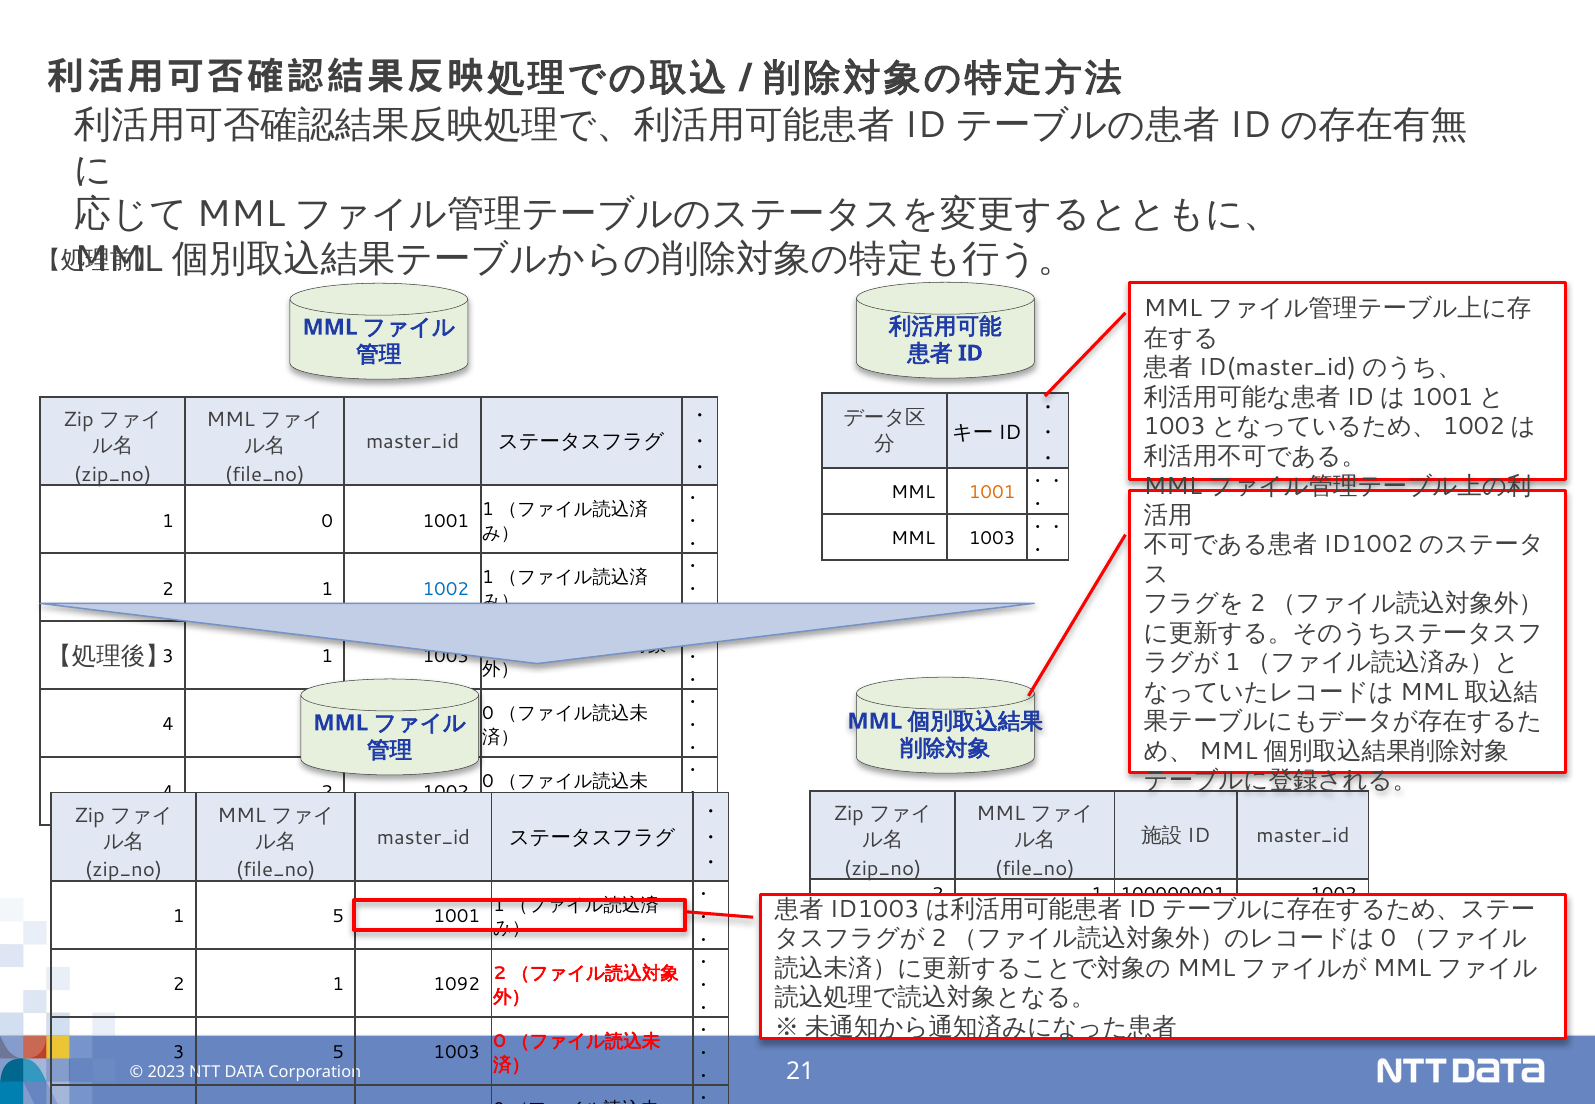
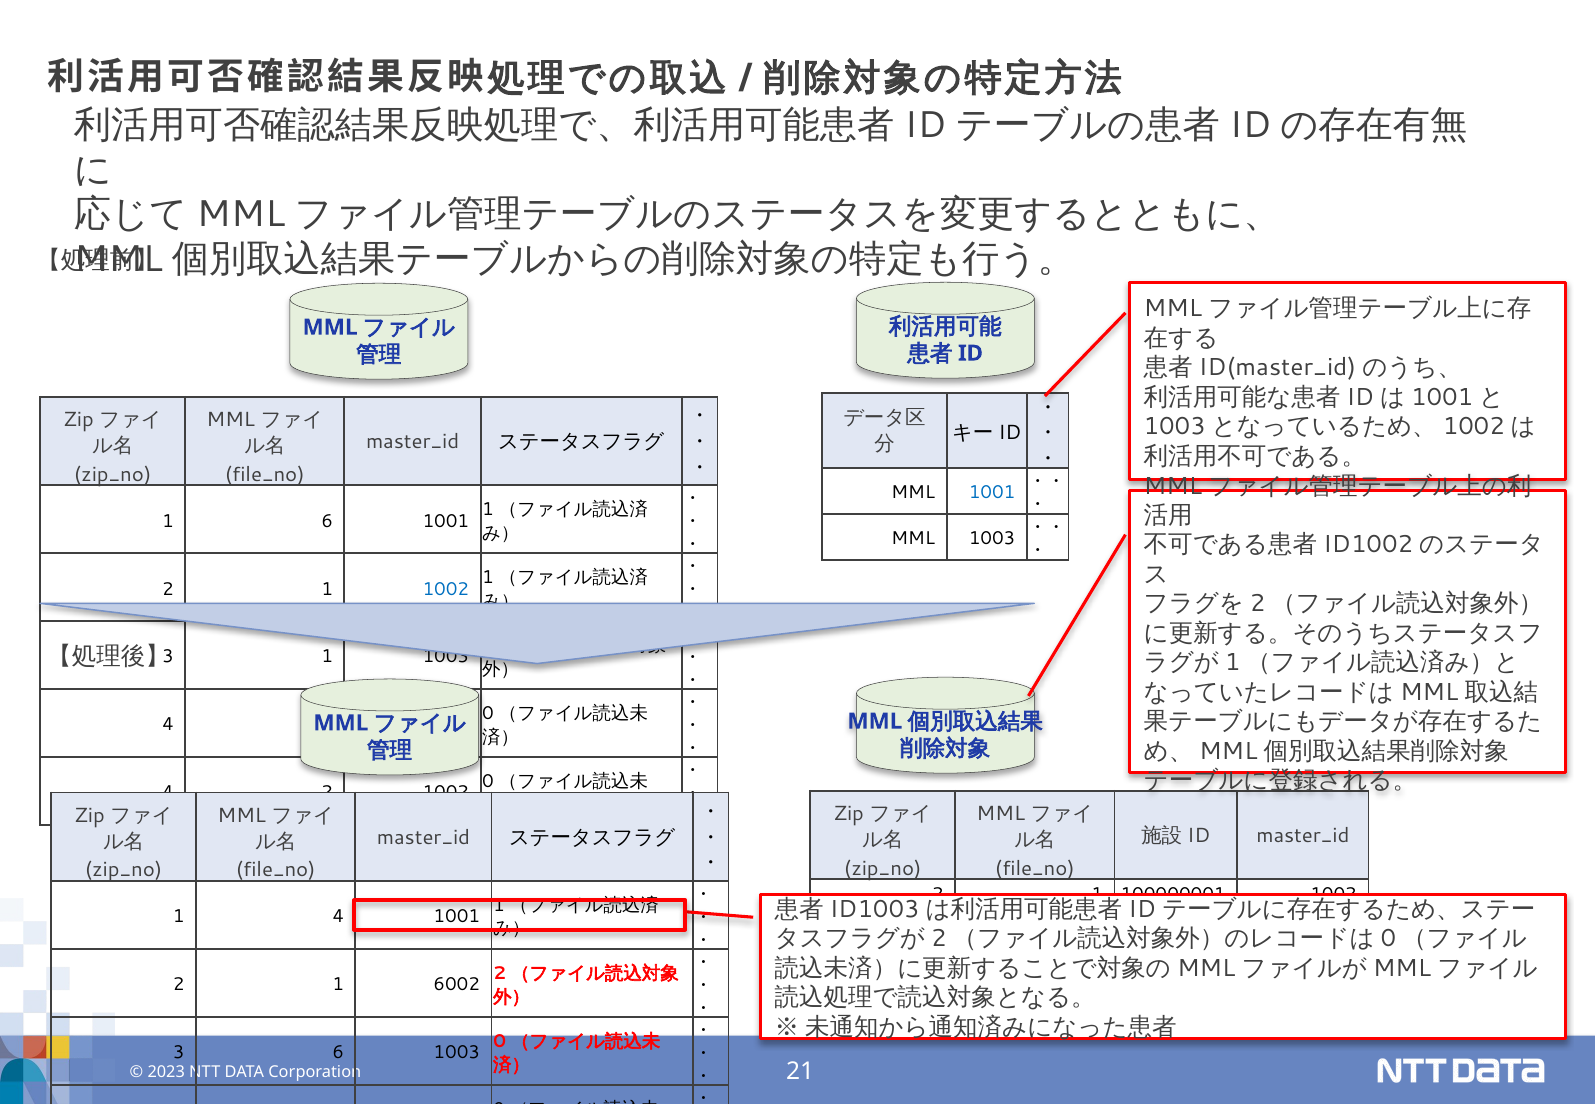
1001 at (992, 493) colour: orange -> blue
1 0: 0 -> 6
1 5: 5 -> 4
1092: 1092 -> 6002
3 5: 5 -> 6
